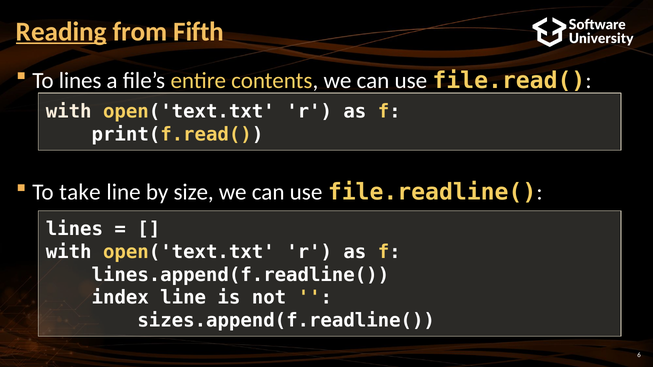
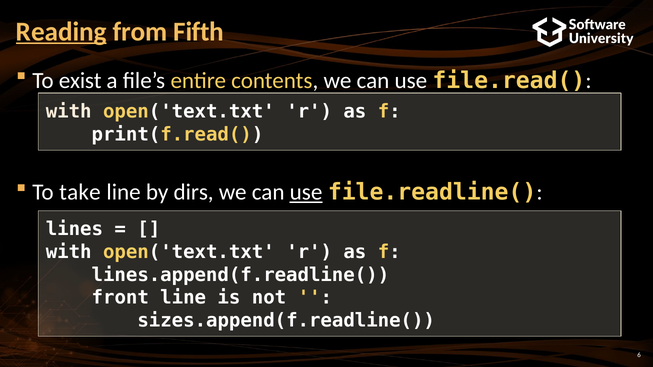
To lines: lines -> exist
size: size -> dirs
use at (306, 192) underline: none -> present
index: index -> front
